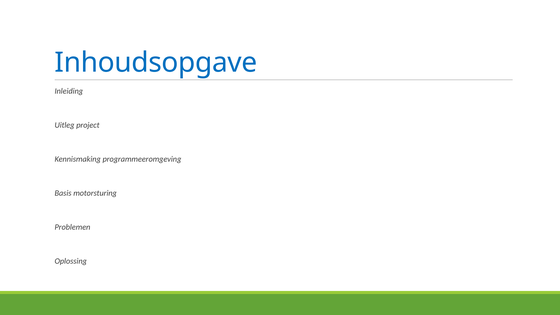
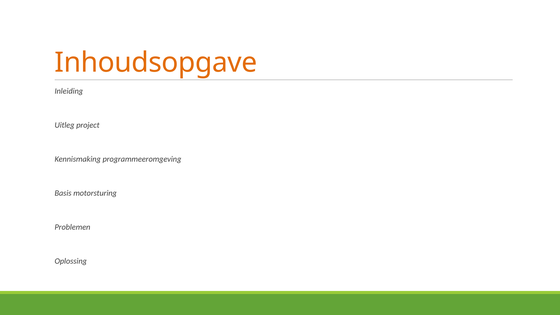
Inhoudsopgave colour: blue -> orange
